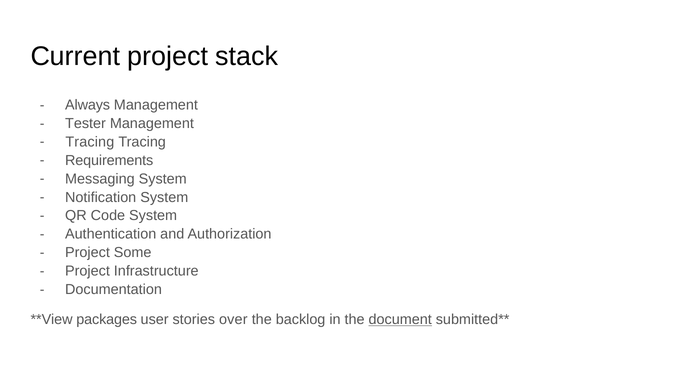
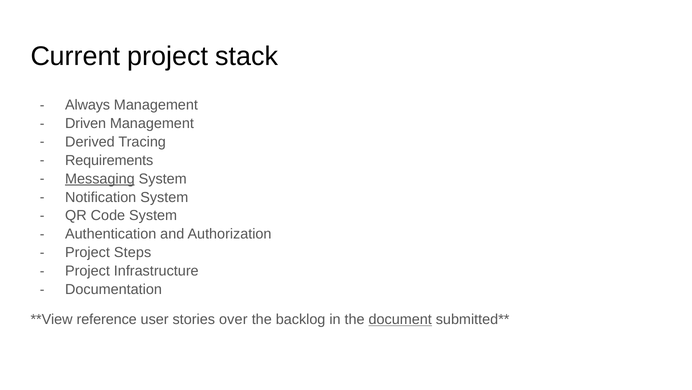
Tester: Tester -> Driven
Tracing at (90, 142): Tracing -> Derived
Messaging underline: none -> present
Some: Some -> Steps
packages: packages -> reference
